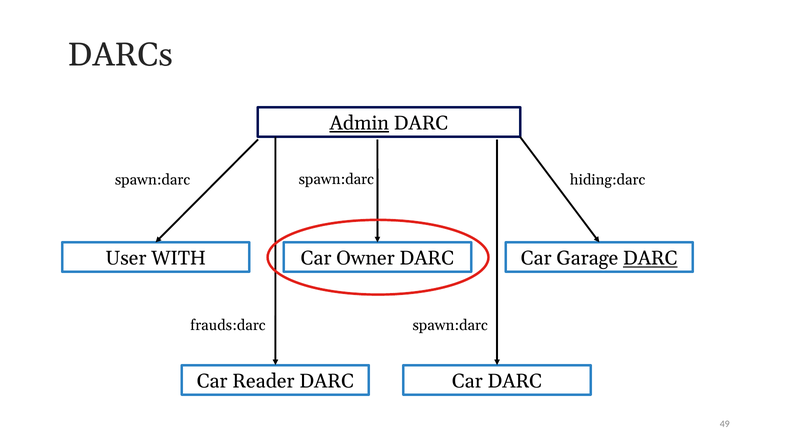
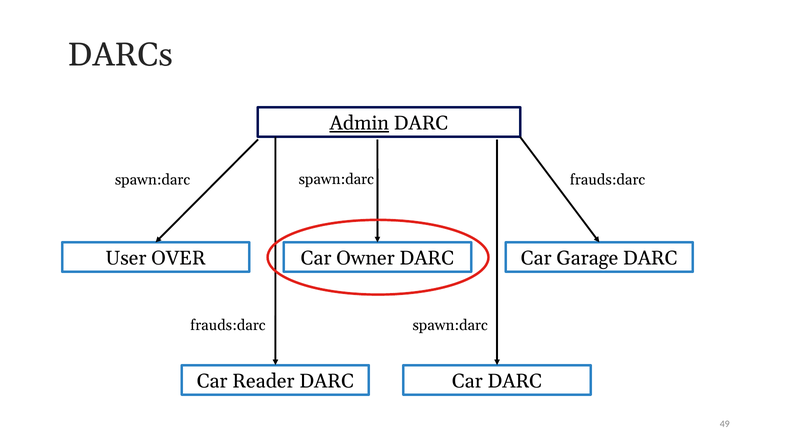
hiding:darc at (608, 180): hiding:darc -> frauds:darc
WITH: WITH -> OVER
DARC at (650, 259) underline: present -> none
